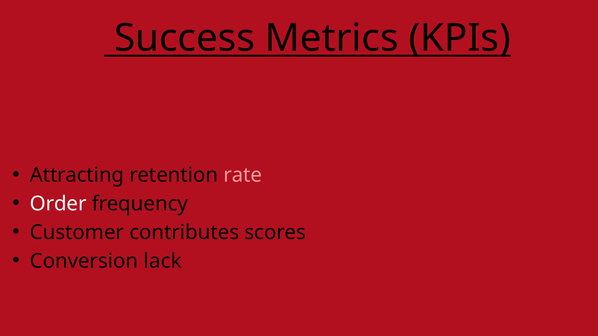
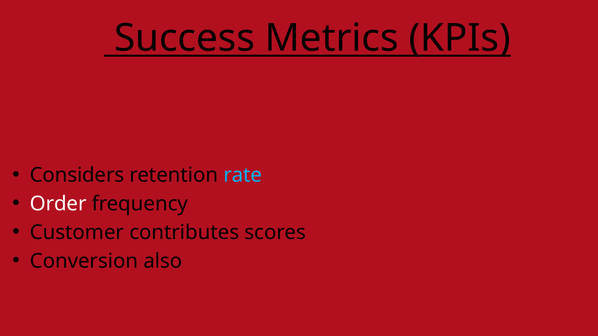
Attracting: Attracting -> Considers
rate colour: pink -> light blue
lack: lack -> also
